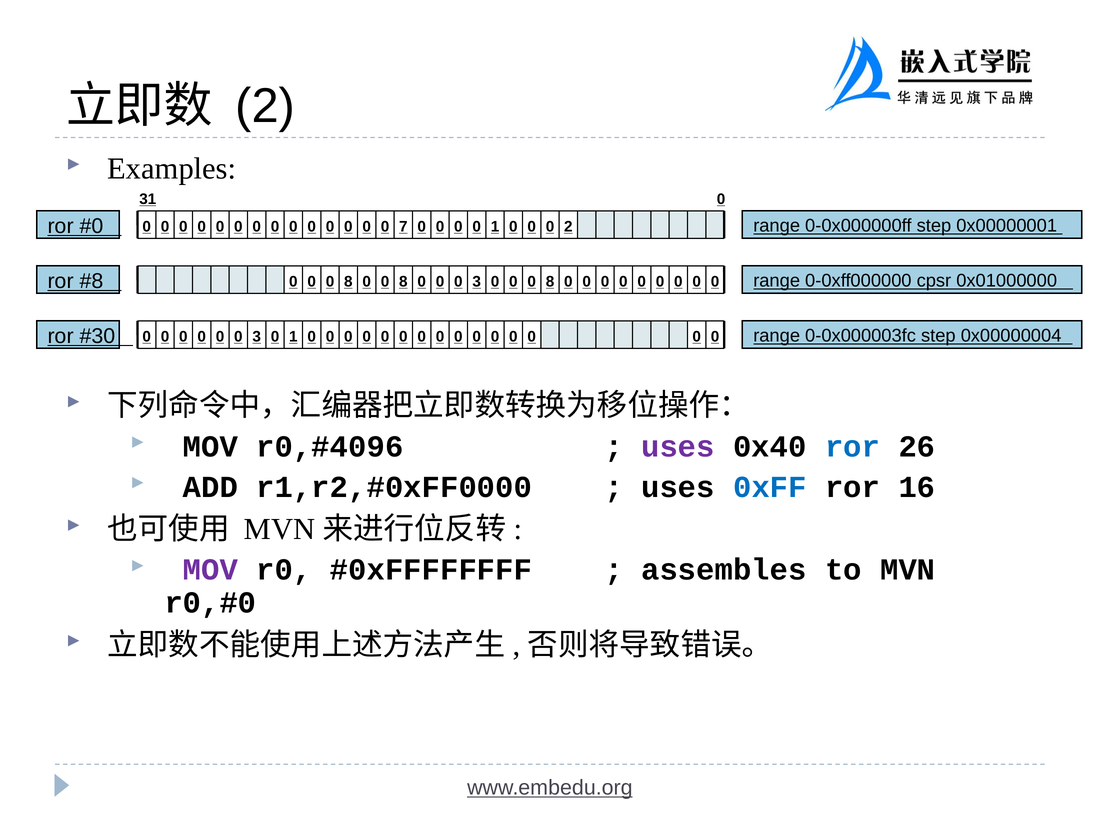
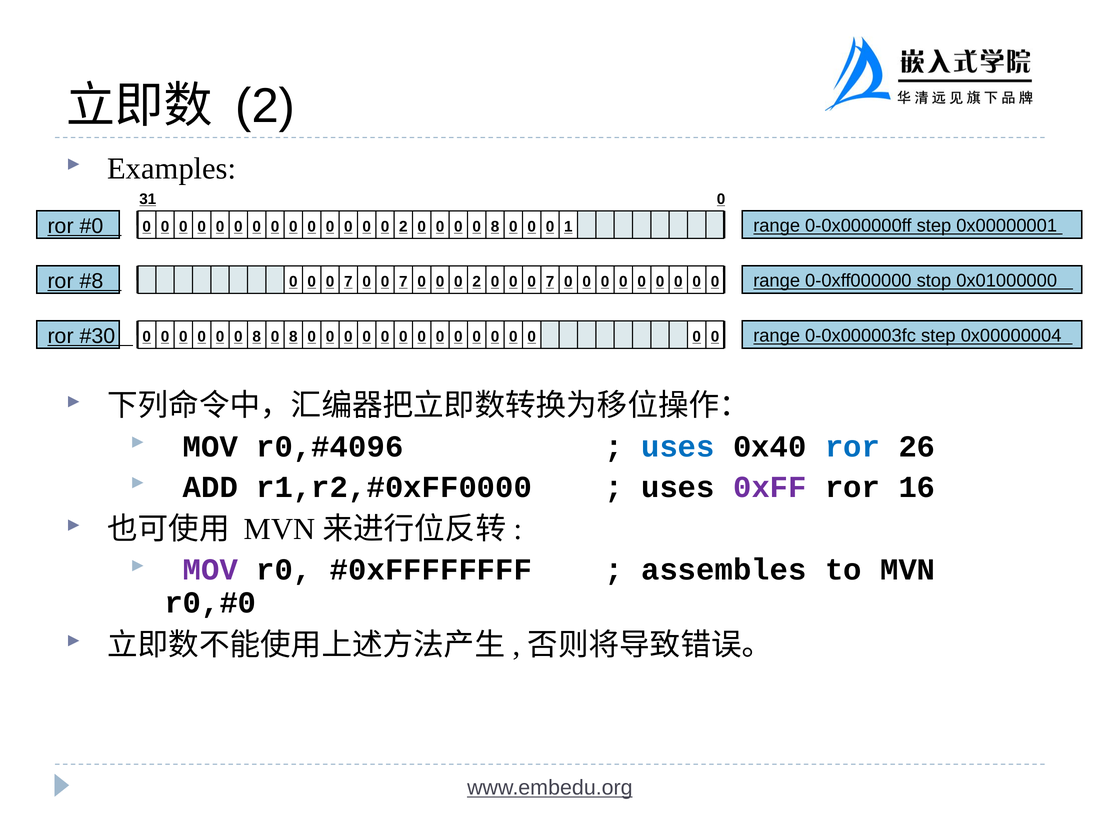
7 at (403, 227): 7 -> 2
1 at (495, 227): 1 -> 8
0 2: 2 -> 1
cpsr: cpsr -> stop
8 at (348, 282): 8 -> 7
8 at (403, 282): 8 -> 7
3 at (477, 282): 3 -> 2
8 at (550, 282): 8 -> 7
3 at (257, 337): 3 -> 8
1 at (293, 337): 1 -> 8
uses at (678, 446) colour: purple -> blue
0xFF colour: blue -> purple
